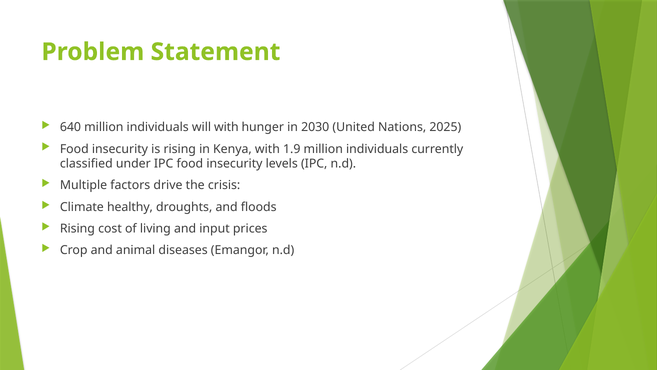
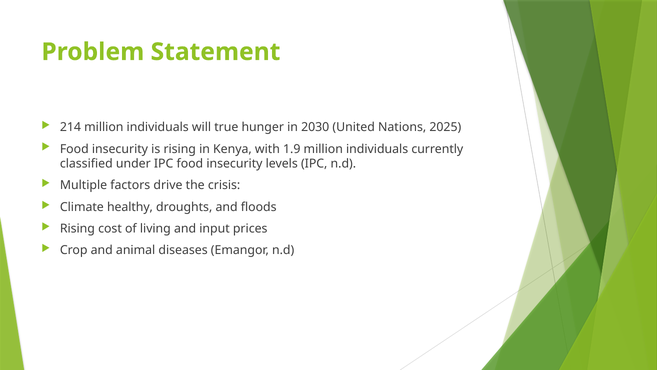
640: 640 -> 214
will with: with -> true
